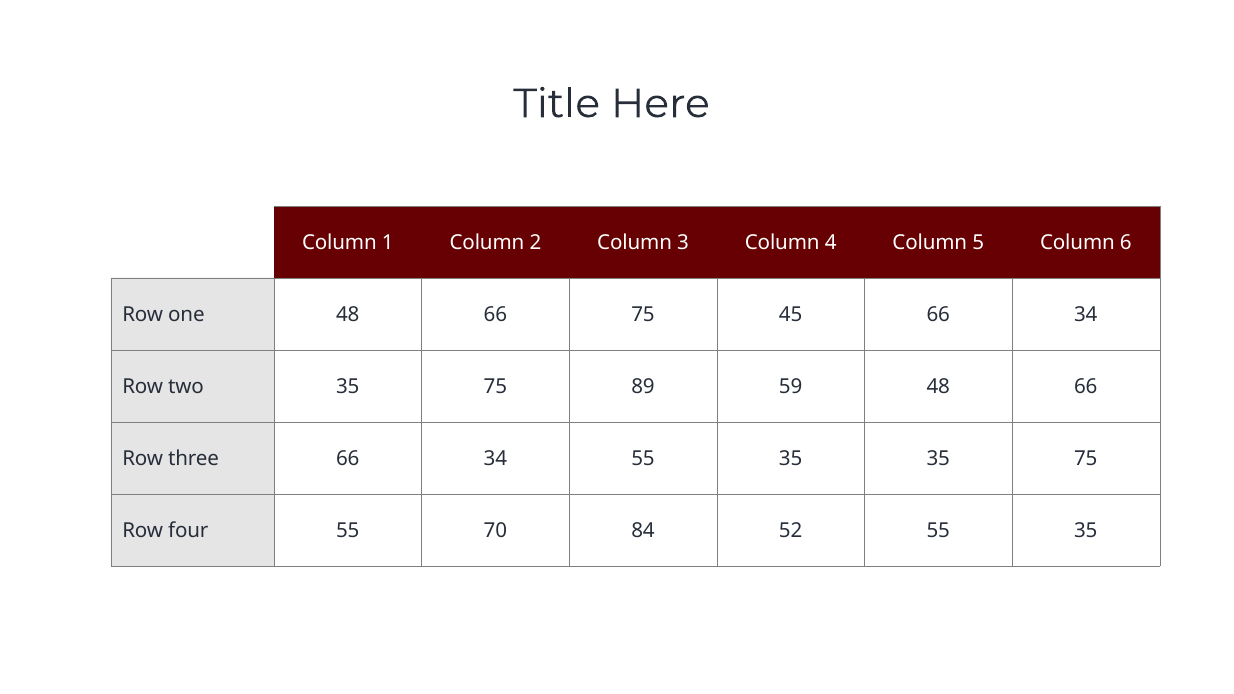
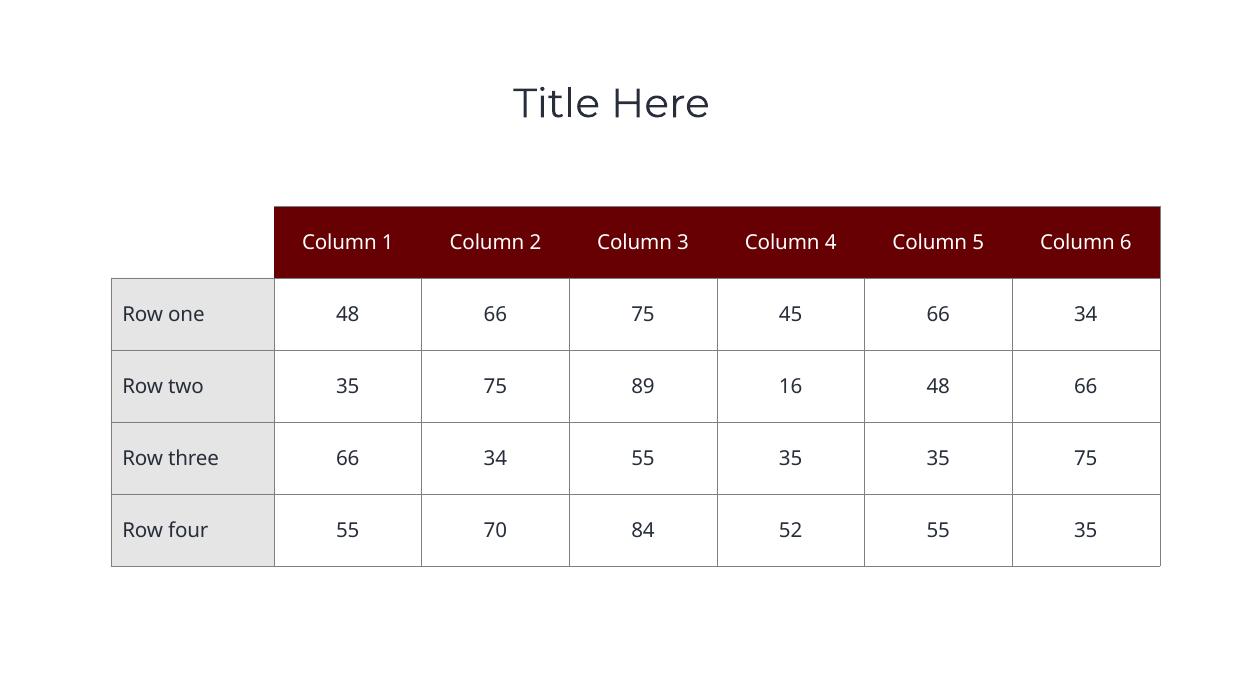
59: 59 -> 16
